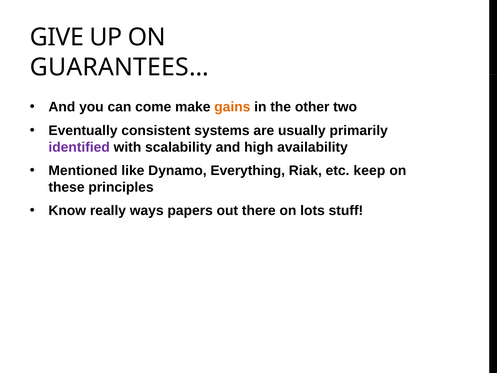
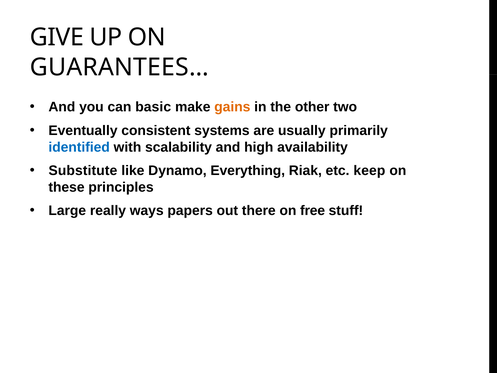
come: come -> basic
identified colour: purple -> blue
Mentioned: Mentioned -> Substitute
Know: Know -> Large
lots: lots -> free
